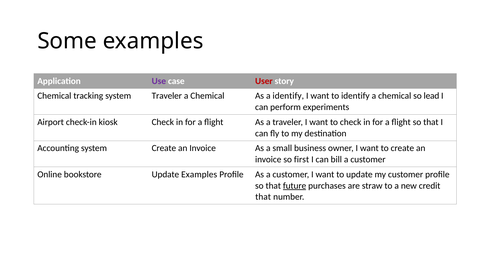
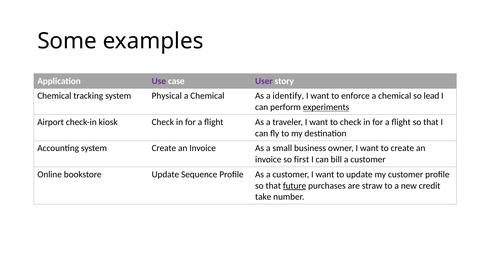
User colour: red -> purple
system Traveler: Traveler -> Physical
to identify: identify -> enforce
experiments underline: none -> present
Update Examples: Examples -> Sequence
that at (263, 197): that -> take
